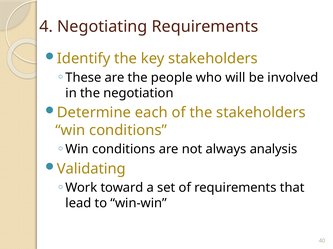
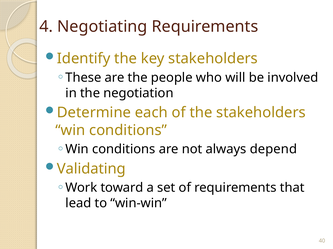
analysis: analysis -> depend
